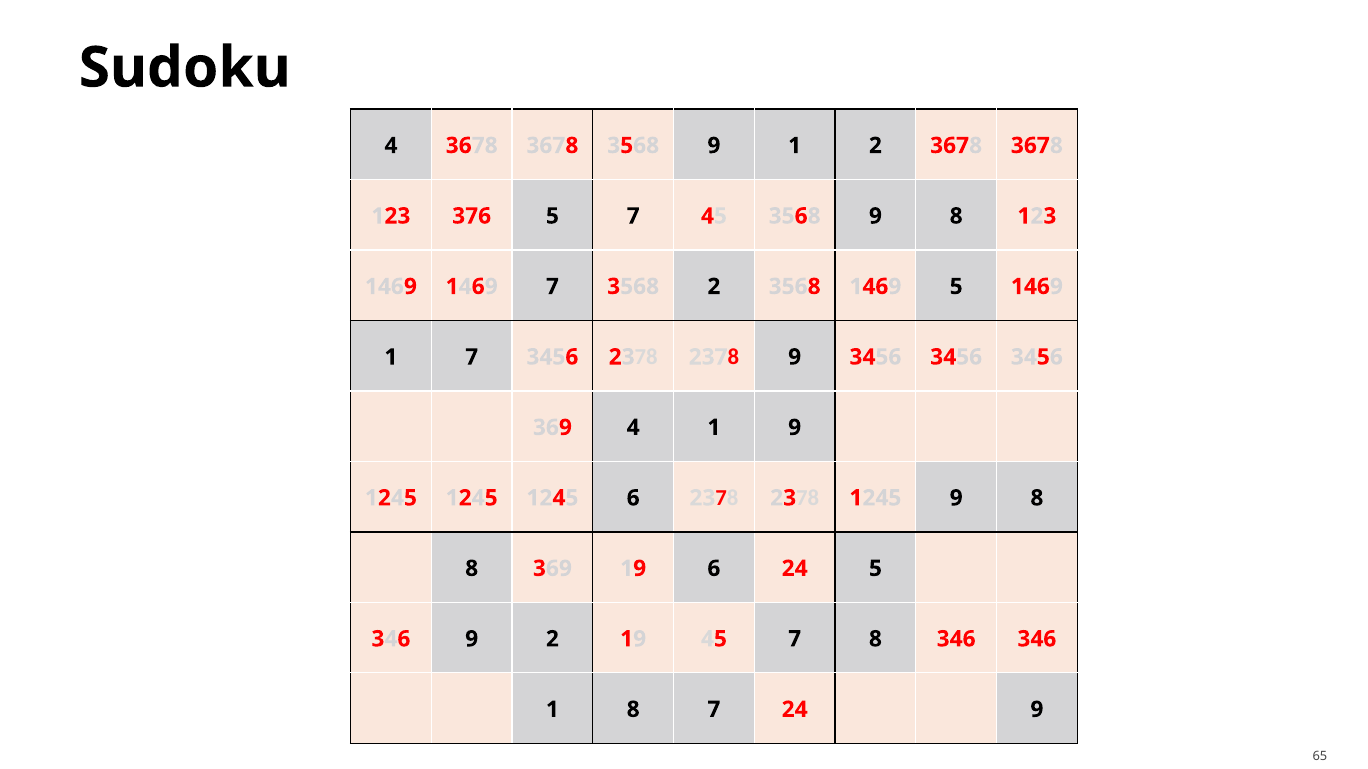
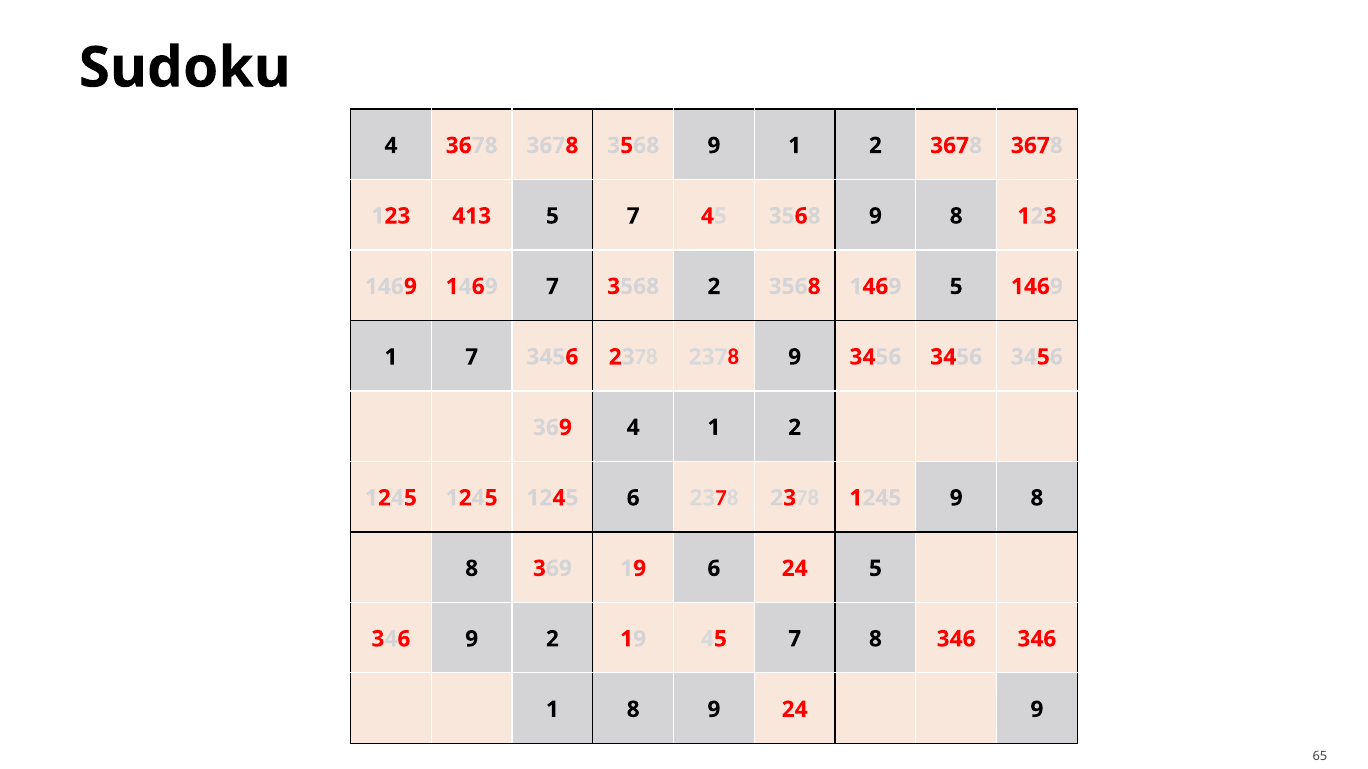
376: 376 -> 413
4 1 9: 9 -> 2
1 8 7: 7 -> 9
